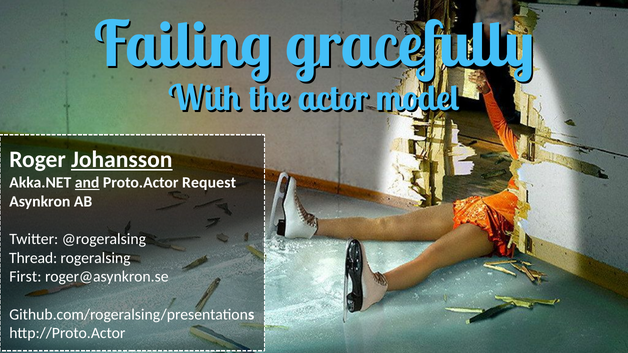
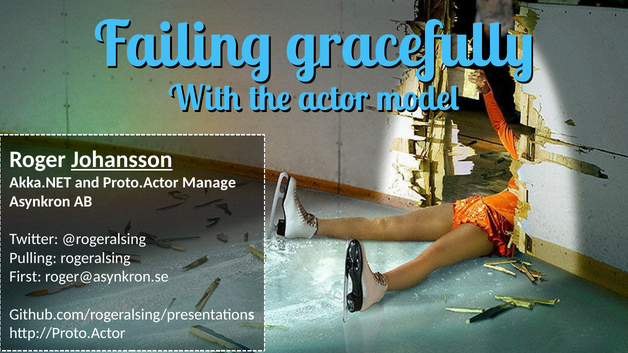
and underline: present -> none
Request: Request -> Manage
Thread: Thread -> Pulling
